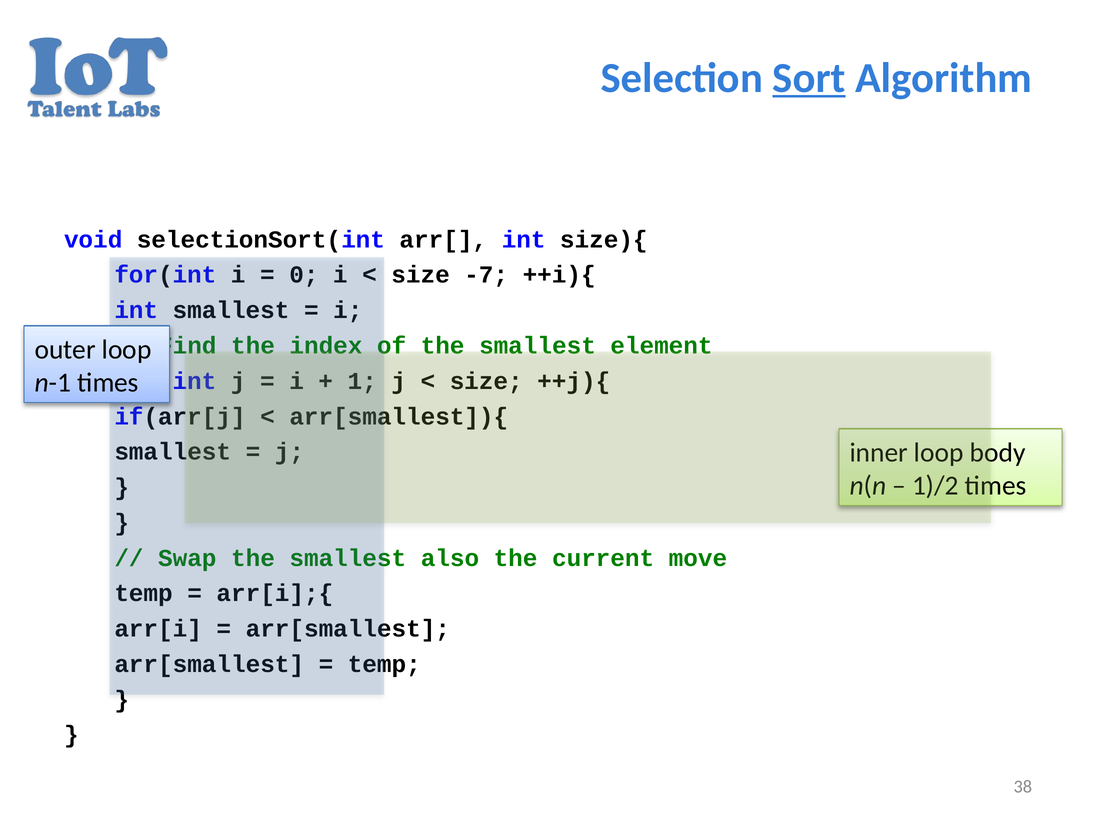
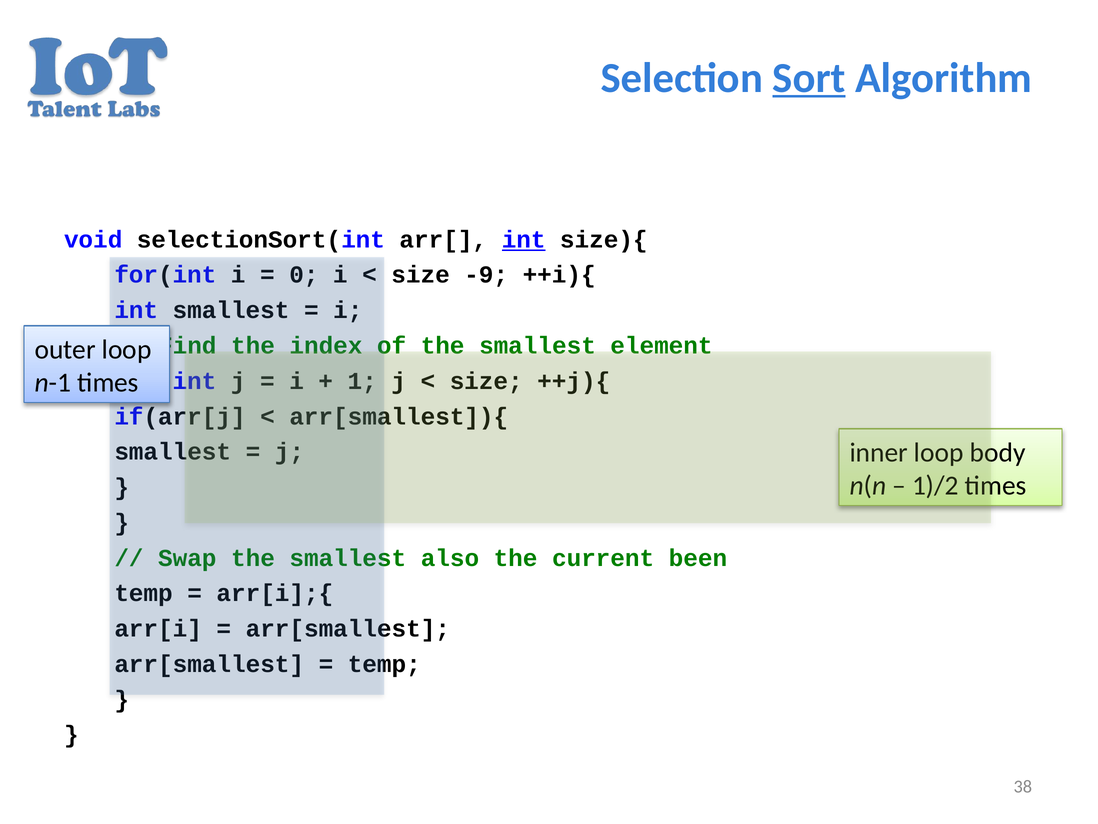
int at (524, 239) underline: none -> present
-7: -7 -> -9
move: move -> been
